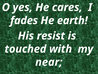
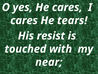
fades at (24, 20): fades -> cares
earth: earth -> tears
